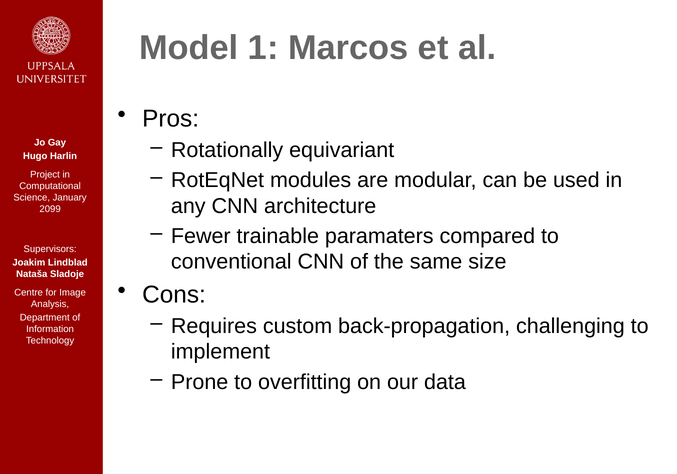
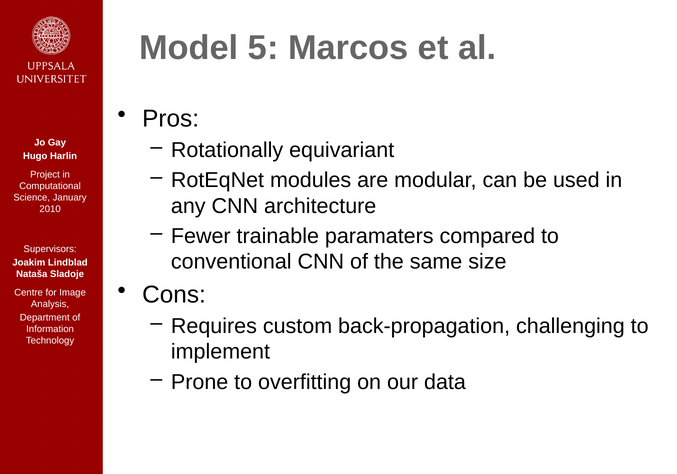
1: 1 -> 5
2099: 2099 -> 2010
